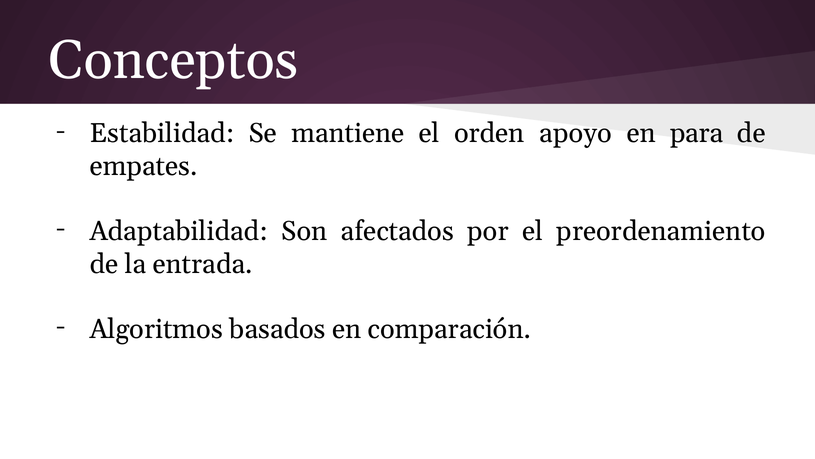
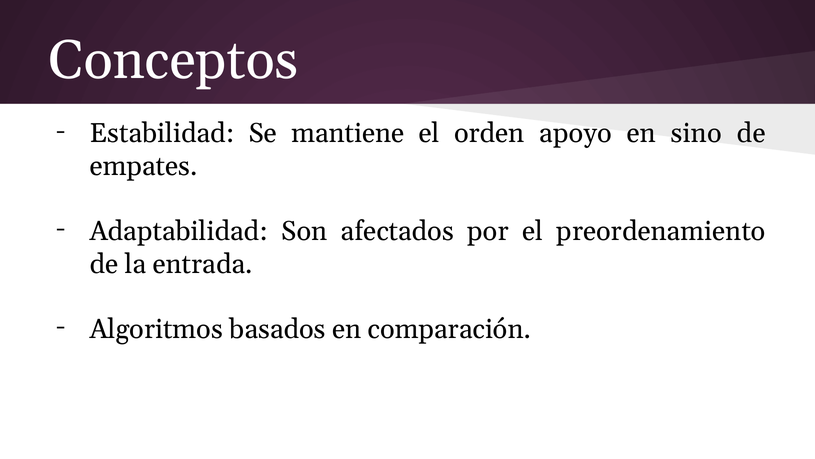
para: para -> sino
